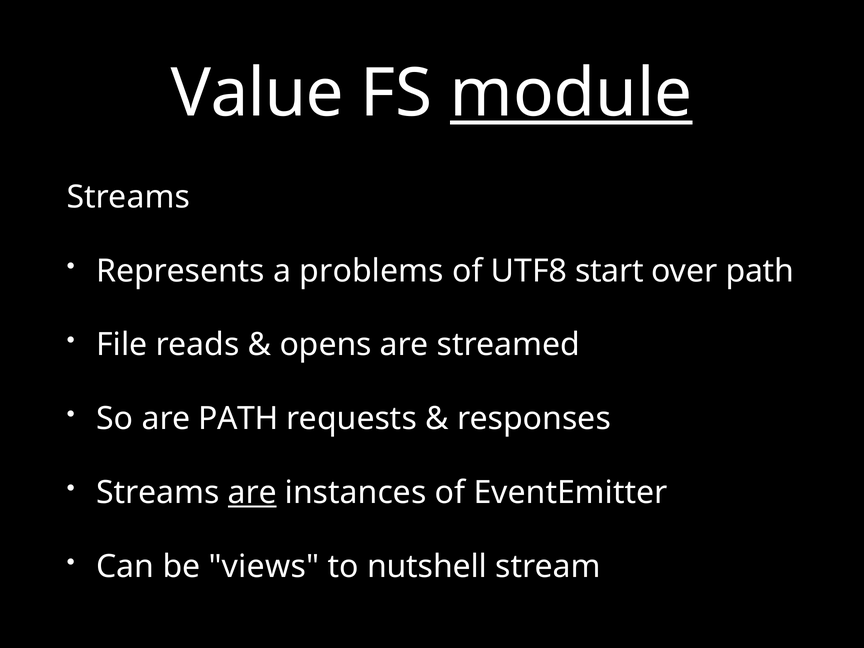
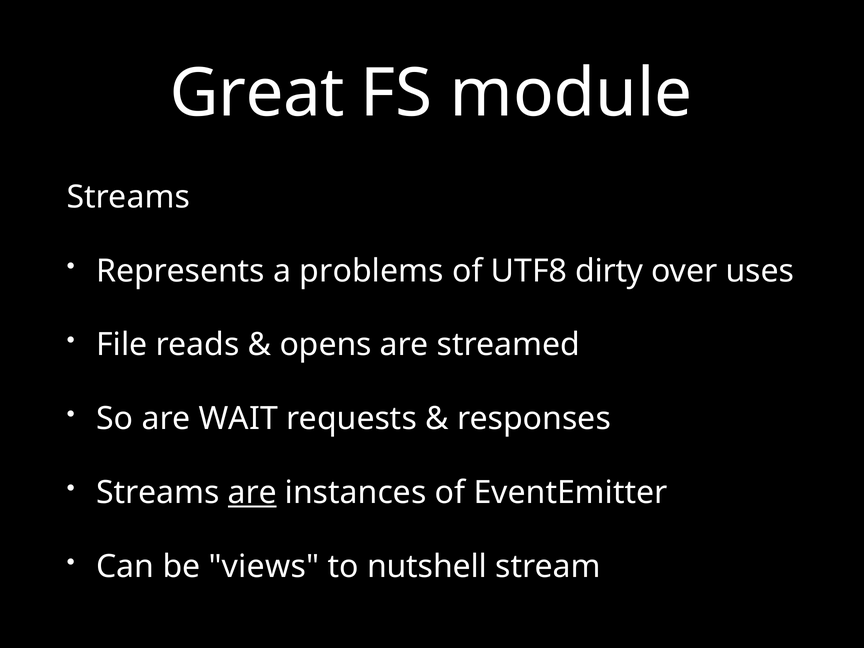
Value: Value -> Great
module underline: present -> none
start: start -> dirty
over path: path -> uses
are PATH: PATH -> WAIT
